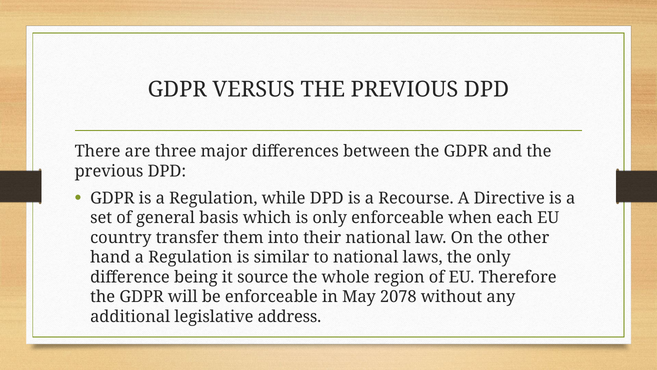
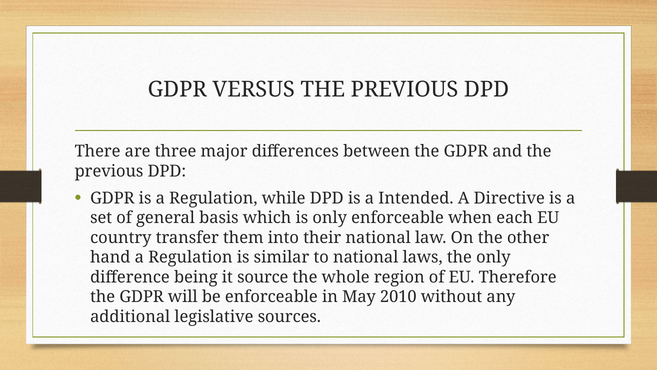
Recourse: Recourse -> Intended
2078: 2078 -> 2010
address: address -> sources
